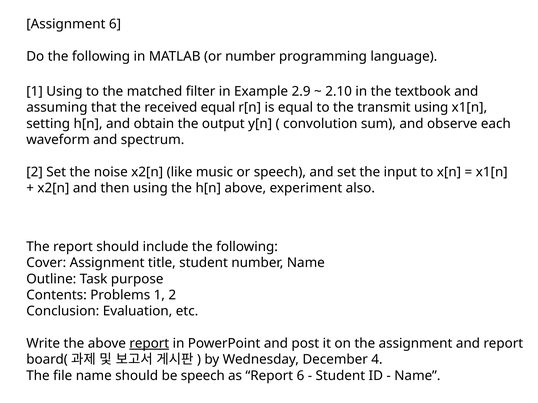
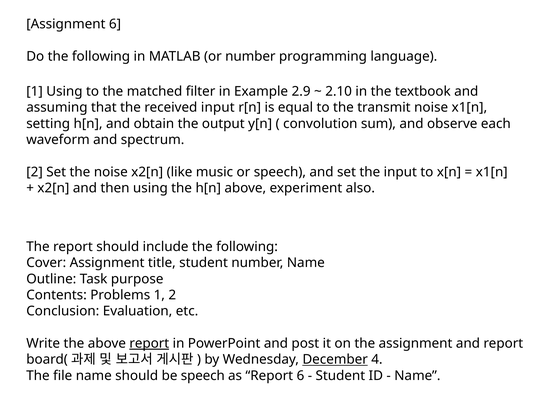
received equal: equal -> input
transmit using: using -> noise
December underline: none -> present
